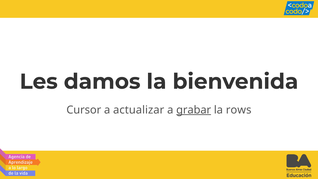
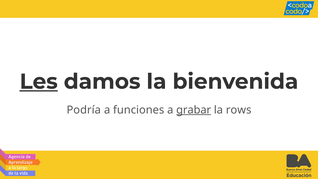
Les underline: none -> present
Cursor: Cursor -> Podría
actualizar: actualizar -> funciones
